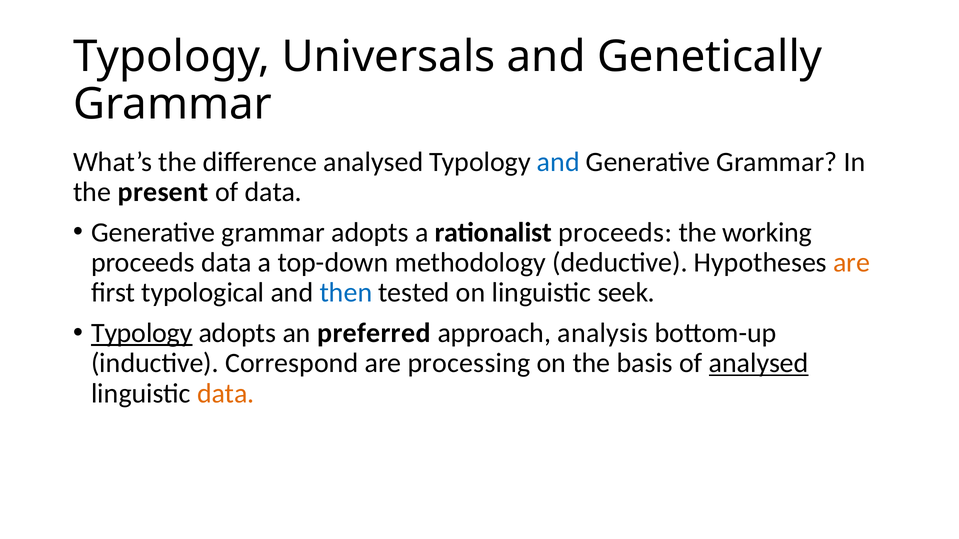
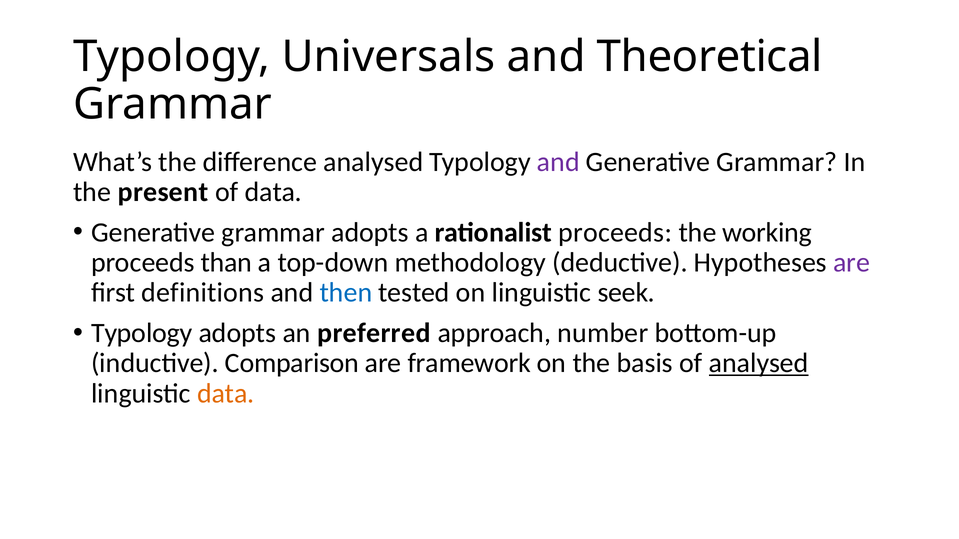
Genetically: Genetically -> Theoretical
and at (558, 162) colour: blue -> purple
proceeds data: data -> than
are at (852, 263) colour: orange -> purple
typological: typological -> definitions
Typology at (142, 333) underline: present -> none
analysis: analysis -> number
Correspond: Correspond -> Comparison
processing: processing -> framework
